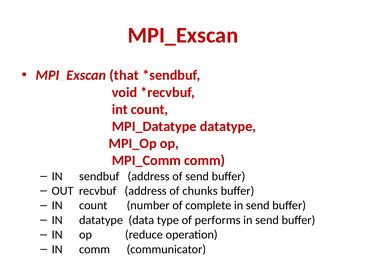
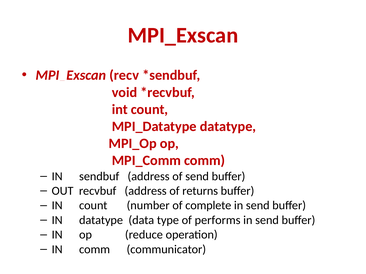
that: that -> recv
chunks: chunks -> returns
